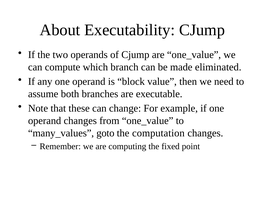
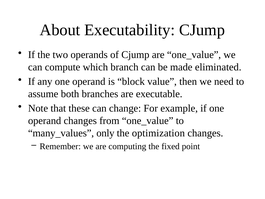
goto: goto -> only
computation: computation -> optimization
